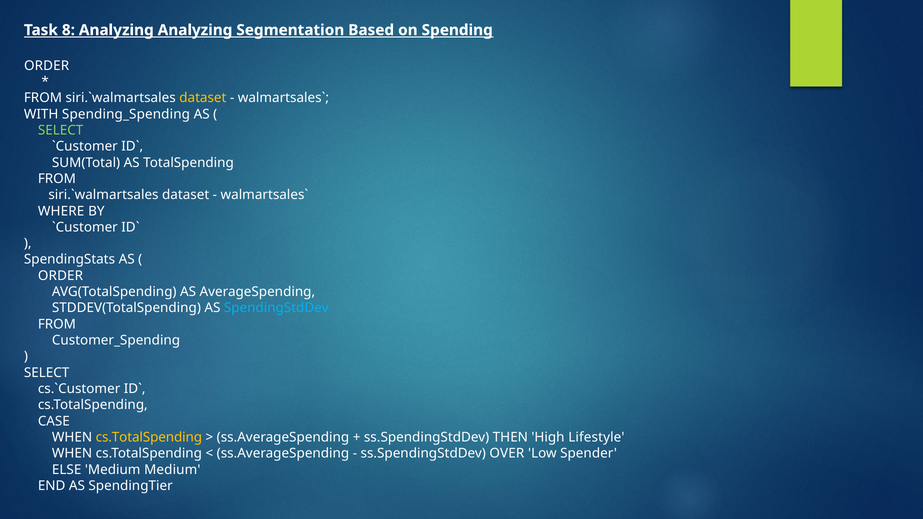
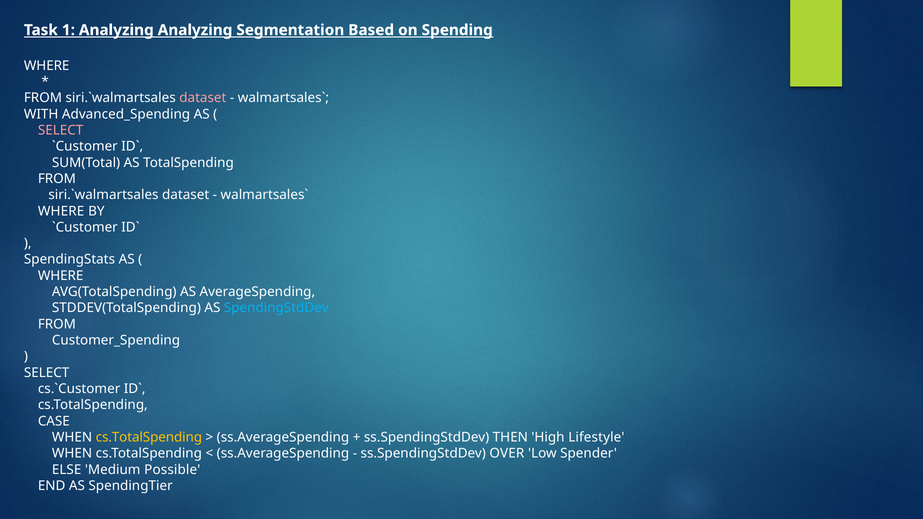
8: 8 -> 1
ORDER at (47, 66): ORDER -> WHERE
dataset at (203, 98) colour: yellow -> pink
Spending_Spending: Spending_Spending -> Advanced_Spending
SELECT at (61, 130) colour: light green -> pink
ORDER at (61, 276): ORDER -> WHERE
Medium Medium: Medium -> Possible
